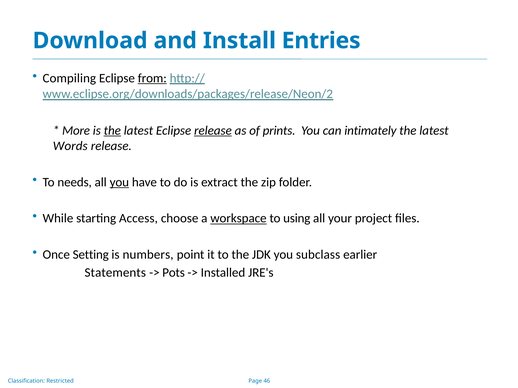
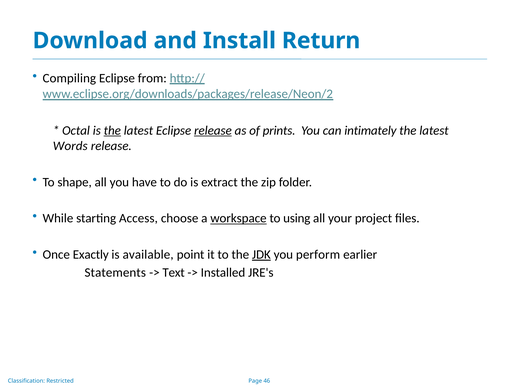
Entries: Entries -> Return
from underline: present -> none
More: More -> Octal
needs: needs -> shape
you at (119, 182) underline: present -> none
Setting: Setting -> Exactly
numbers: numbers -> available
JDK underline: none -> present
subclass: subclass -> perform
Pots: Pots -> Text
